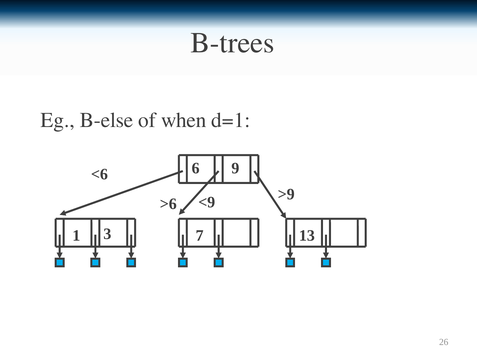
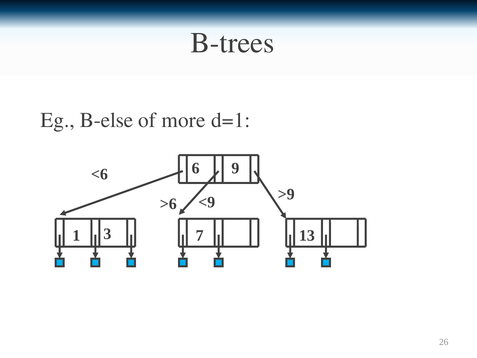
when: when -> more
